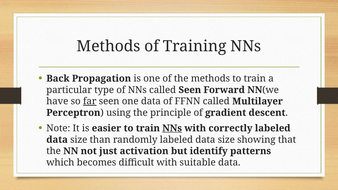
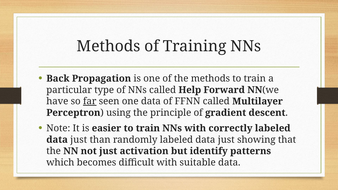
called Seen: Seen -> Help
NNs at (172, 128) underline: present -> none
size at (79, 140): size -> just
randomly labeled data size: size -> just
